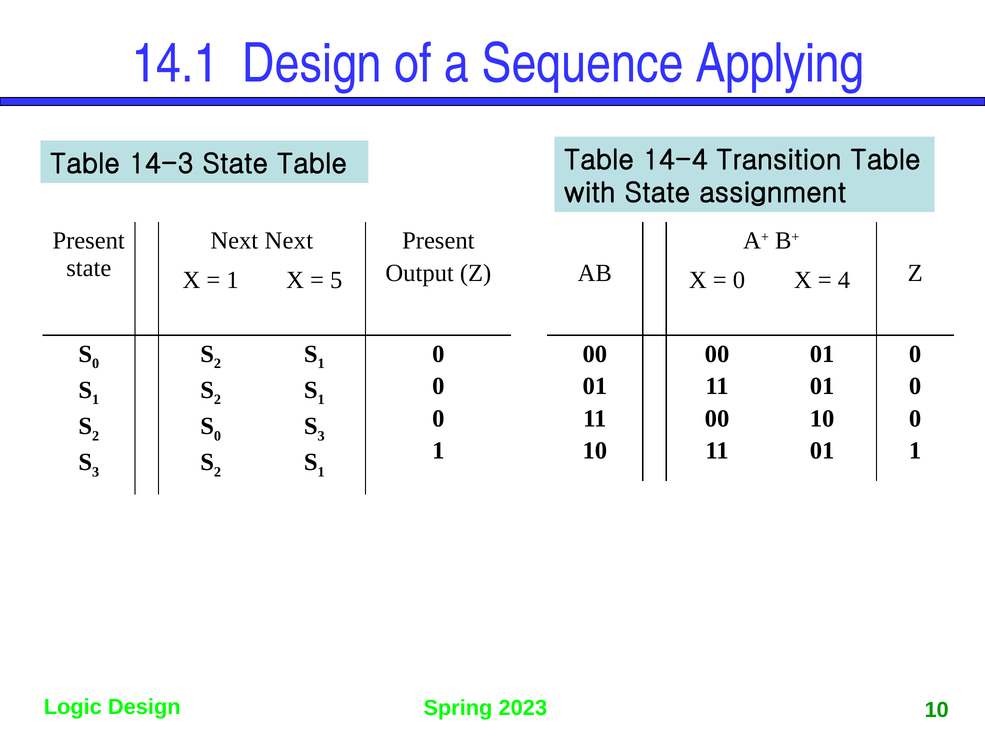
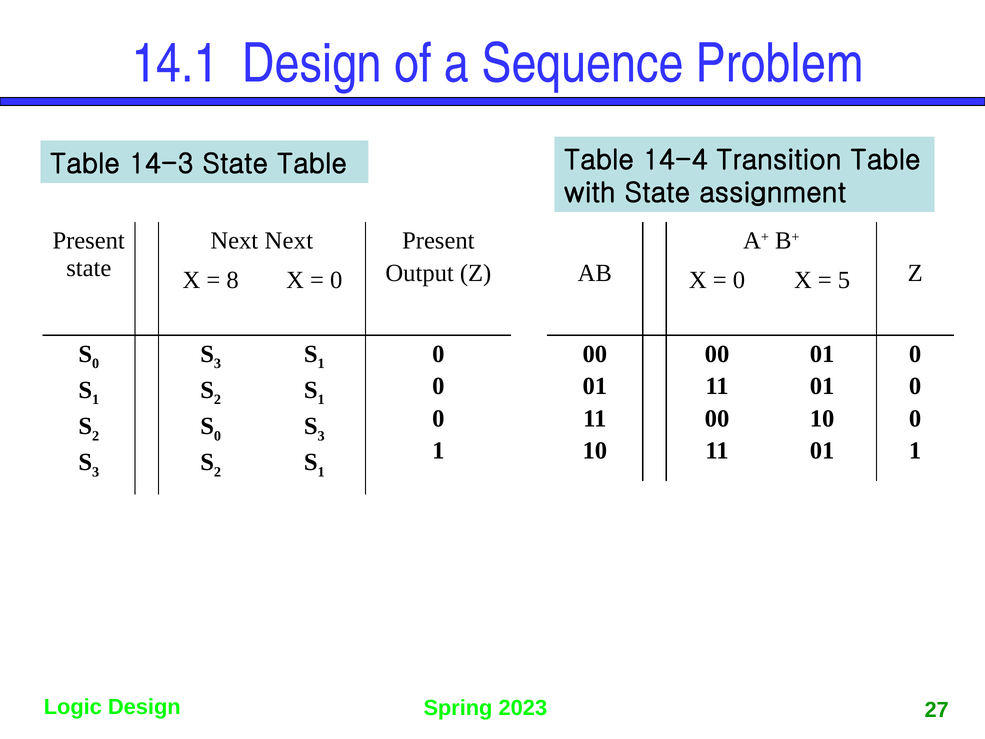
Applying: Applying -> Problem
1 at (233, 280): 1 -> 8
5 at (336, 280): 5 -> 0
4: 4 -> 5
2 at (218, 364): 2 -> 3
Design 10: 10 -> 27
